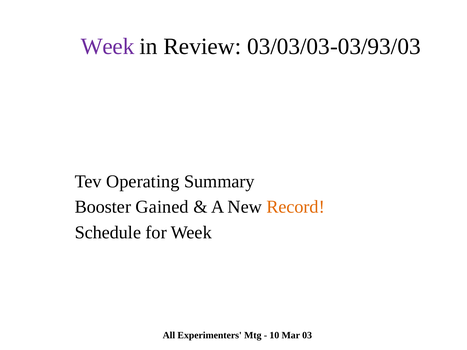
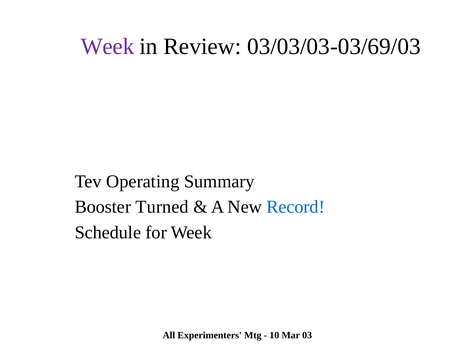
03/03/03-03/93/03: 03/03/03-03/93/03 -> 03/03/03-03/69/03
Gained: Gained -> Turned
Record colour: orange -> blue
